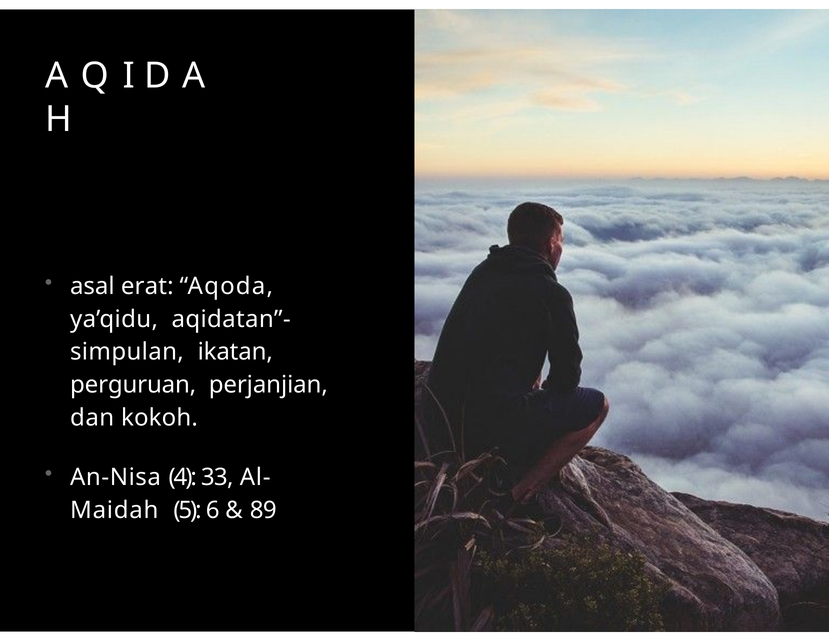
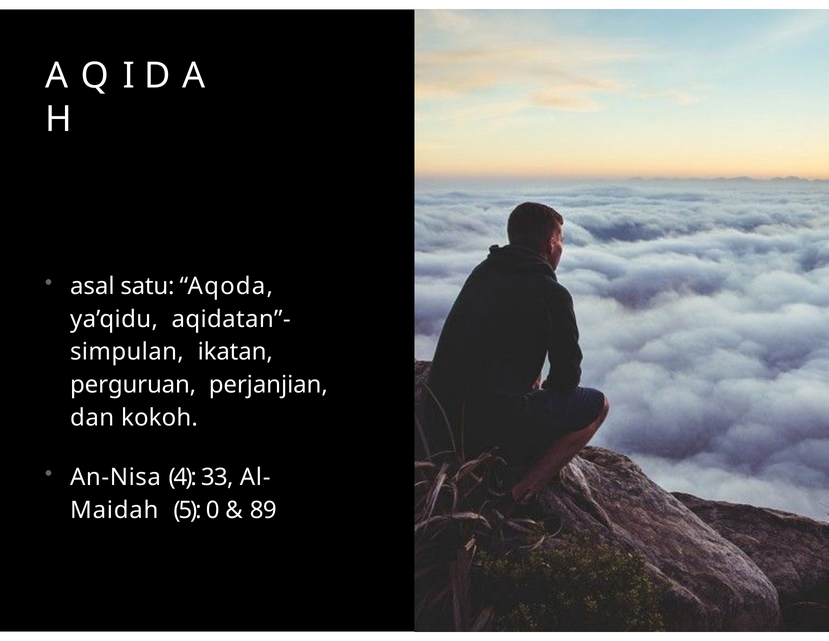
erat: erat -> satu
6: 6 -> 0
